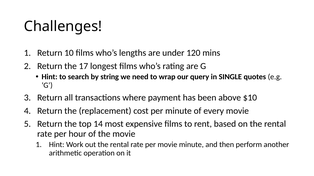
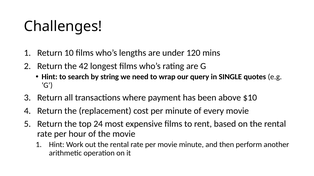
17: 17 -> 42
14: 14 -> 24
